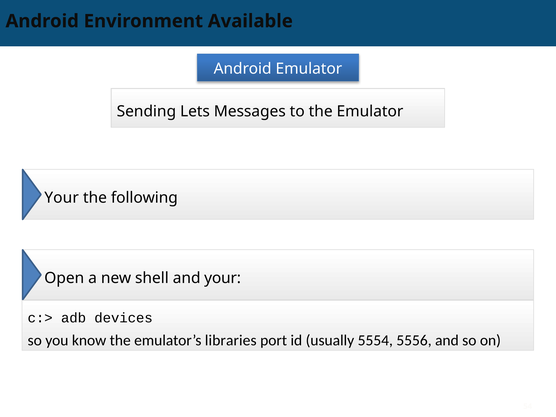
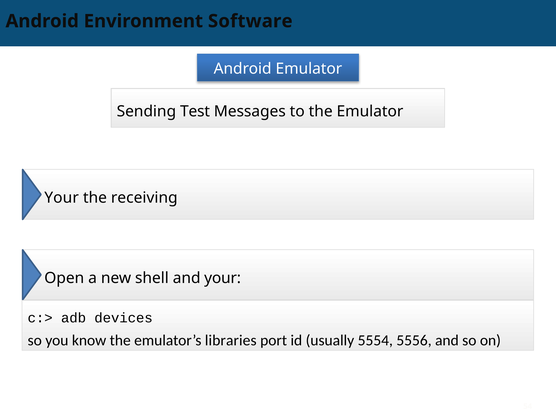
Available: Available -> Software
Lets: Lets -> Test
following: following -> receiving
